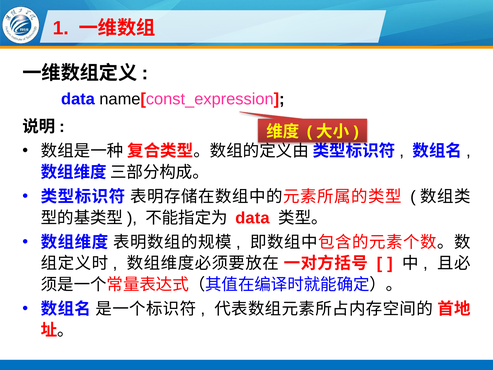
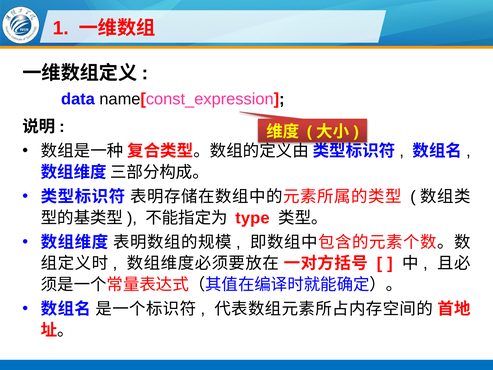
data at (252, 218): data -> type
